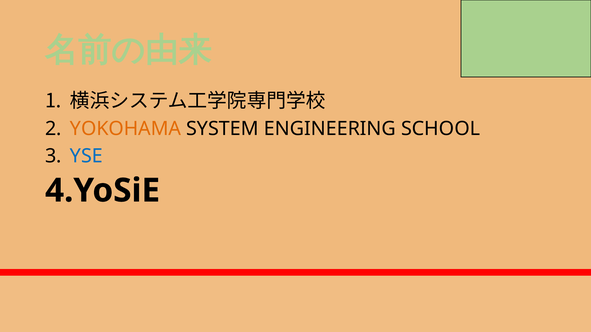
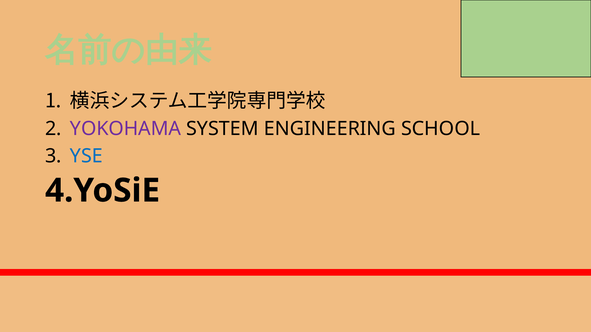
YOKOHAMA colour: orange -> purple
